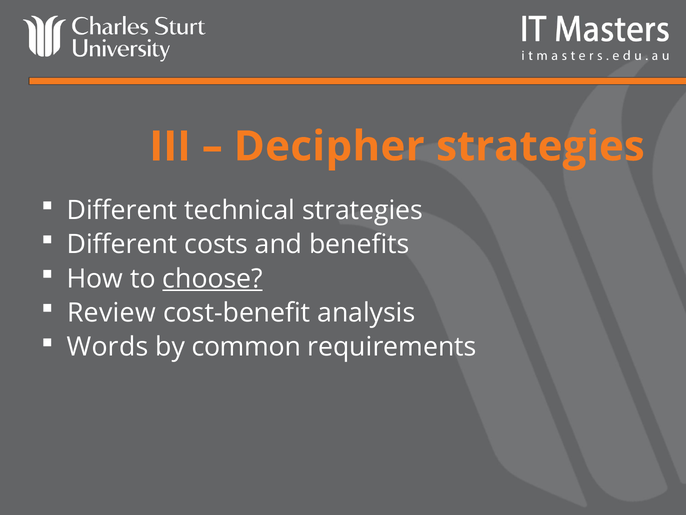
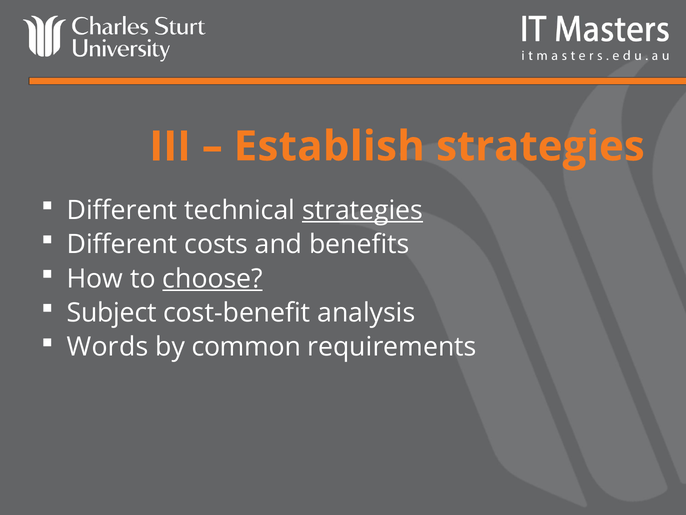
Decipher: Decipher -> Establish
strategies at (363, 210) underline: none -> present
Review: Review -> Subject
